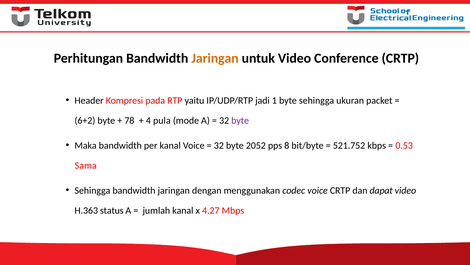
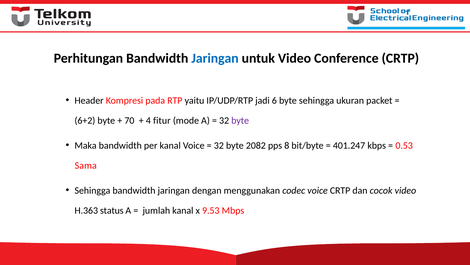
Jaringan at (215, 58) colour: orange -> blue
1: 1 -> 6
78: 78 -> 70
pula: pula -> fitur
2052: 2052 -> 2082
521.752: 521.752 -> 401.247
dapat: dapat -> cocok
4.27: 4.27 -> 9.53
